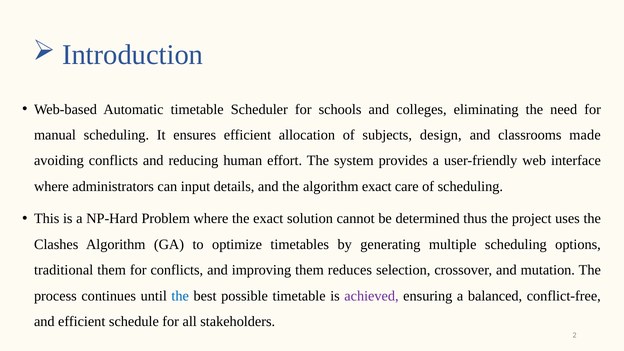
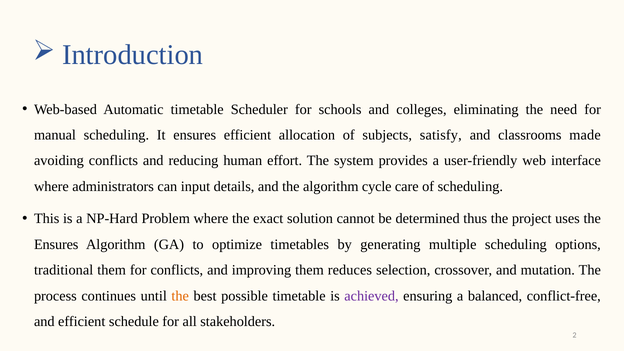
design: design -> satisfy
algorithm exact: exact -> cycle
Clashes at (56, 244): Clashes -> Ensures
the at (180, 296) colour: blue -> orange
